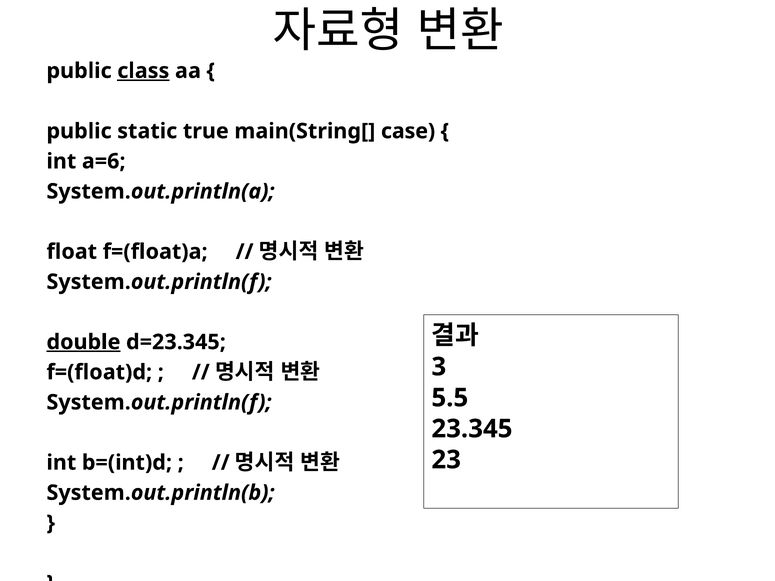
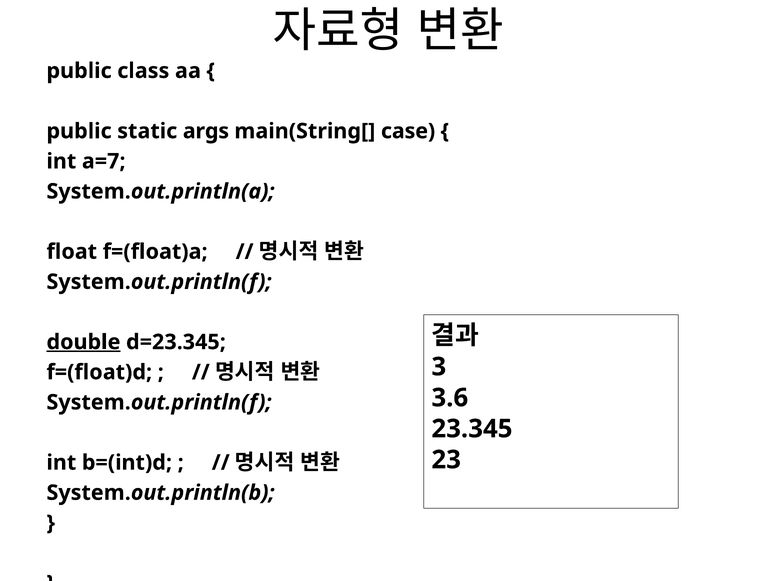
class underline: present -> none
true: true -> args
a=6: a=6 -> a=7
5.5: 5.5 -> 3.6
